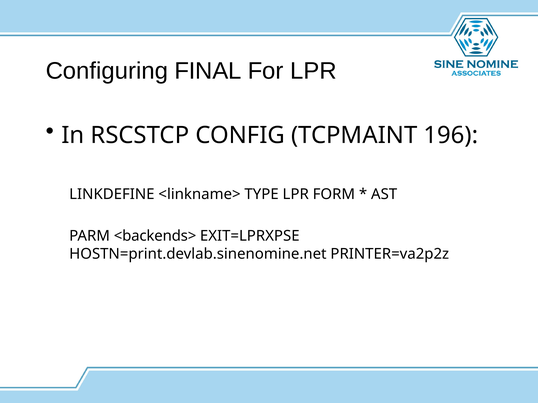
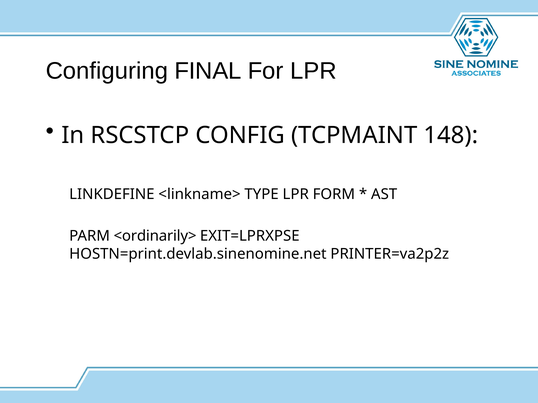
196: 196 -> 148
<backends>: <backends> -> <ordinarily>
